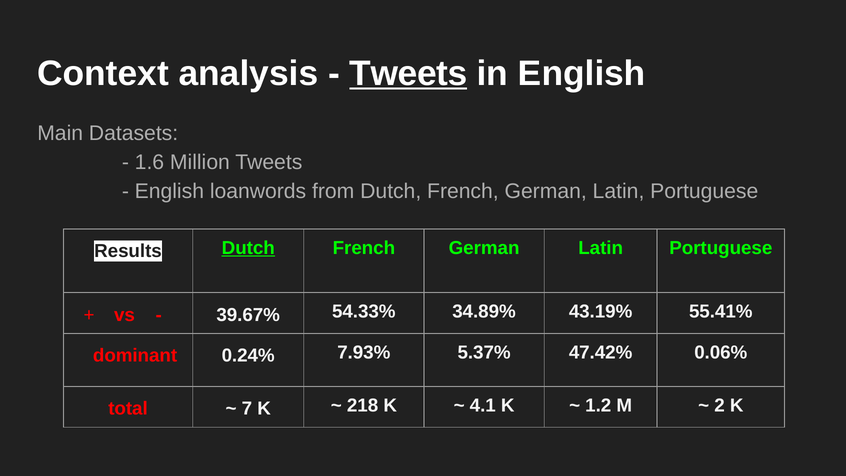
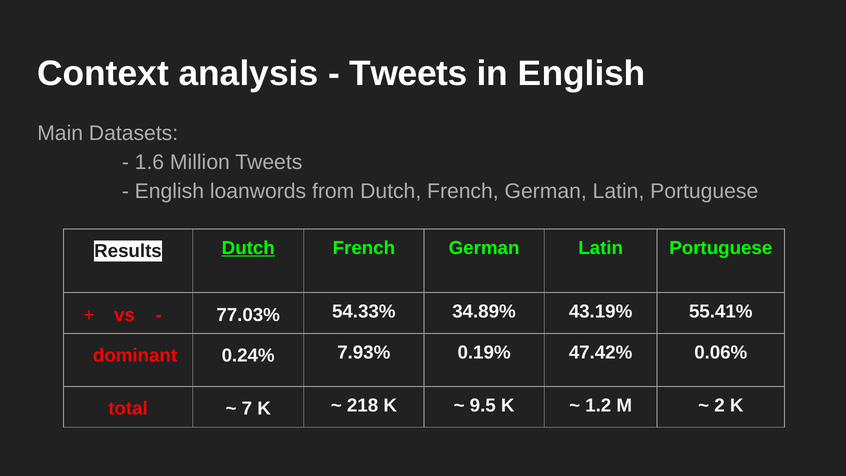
Tweets at (408, 73) underline: present -> none
39.67%: 39.67% -> 77.03%
5.37%: 5.37% -> 0.19%
4.1: 4.1 -> 9.5
